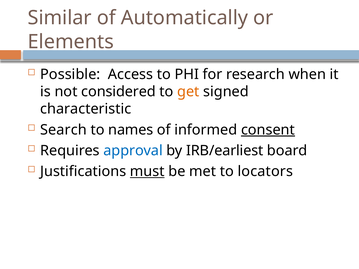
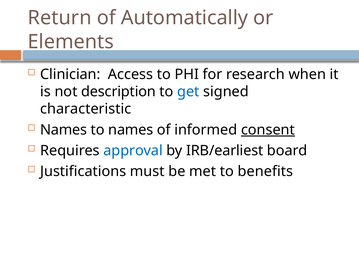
Similar: Similar -> Return
Possible: Possible -> Clinician
considered: considered -> description
get colour: orange -> blue
Search at (63, 130): Search -> Names
must underline: present -> none
locators: locators -> benefits
